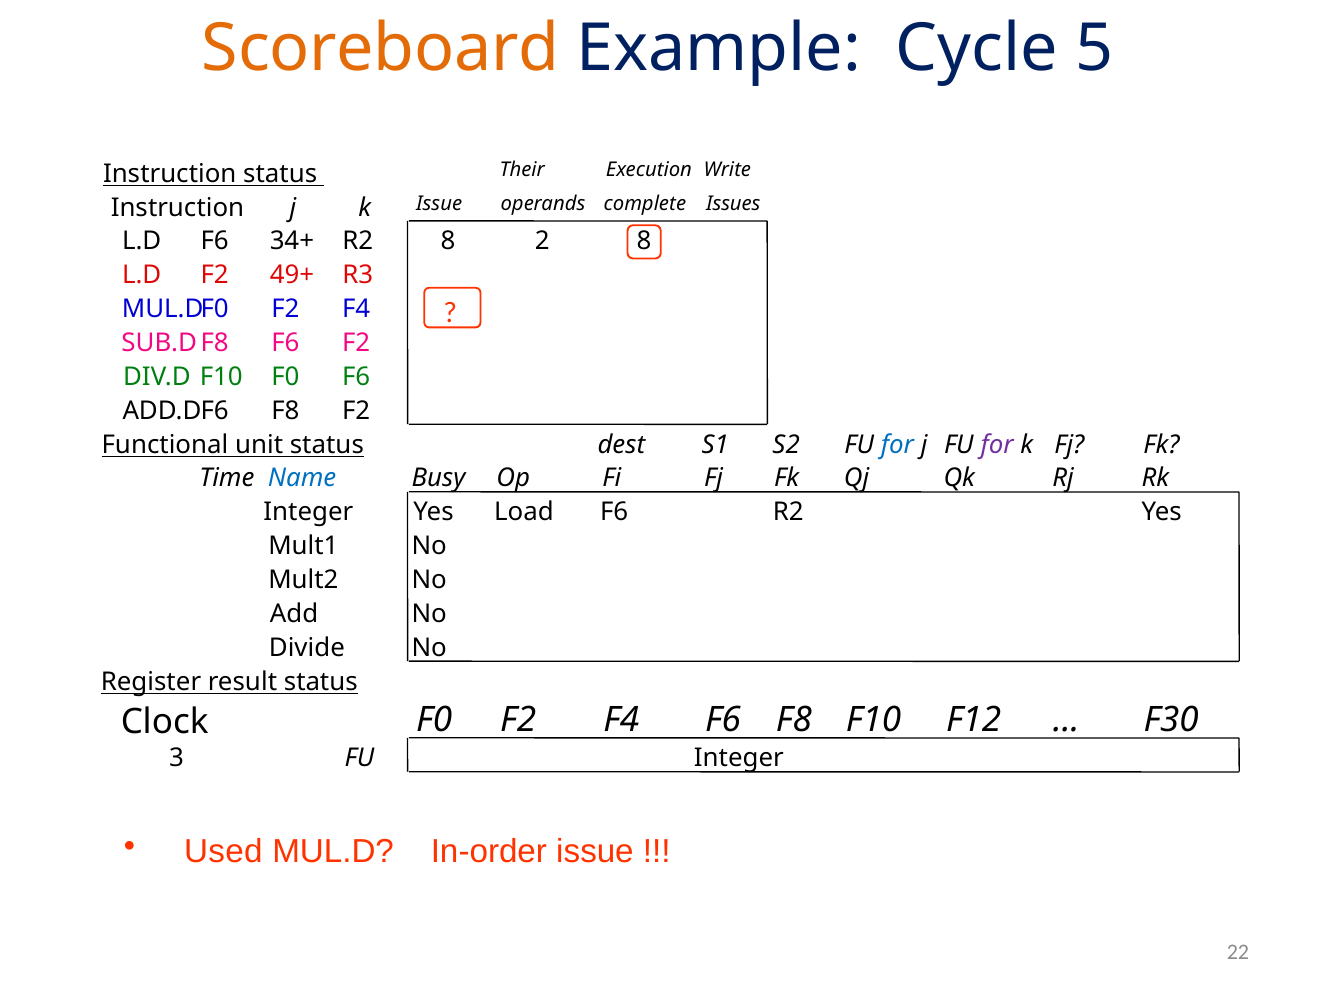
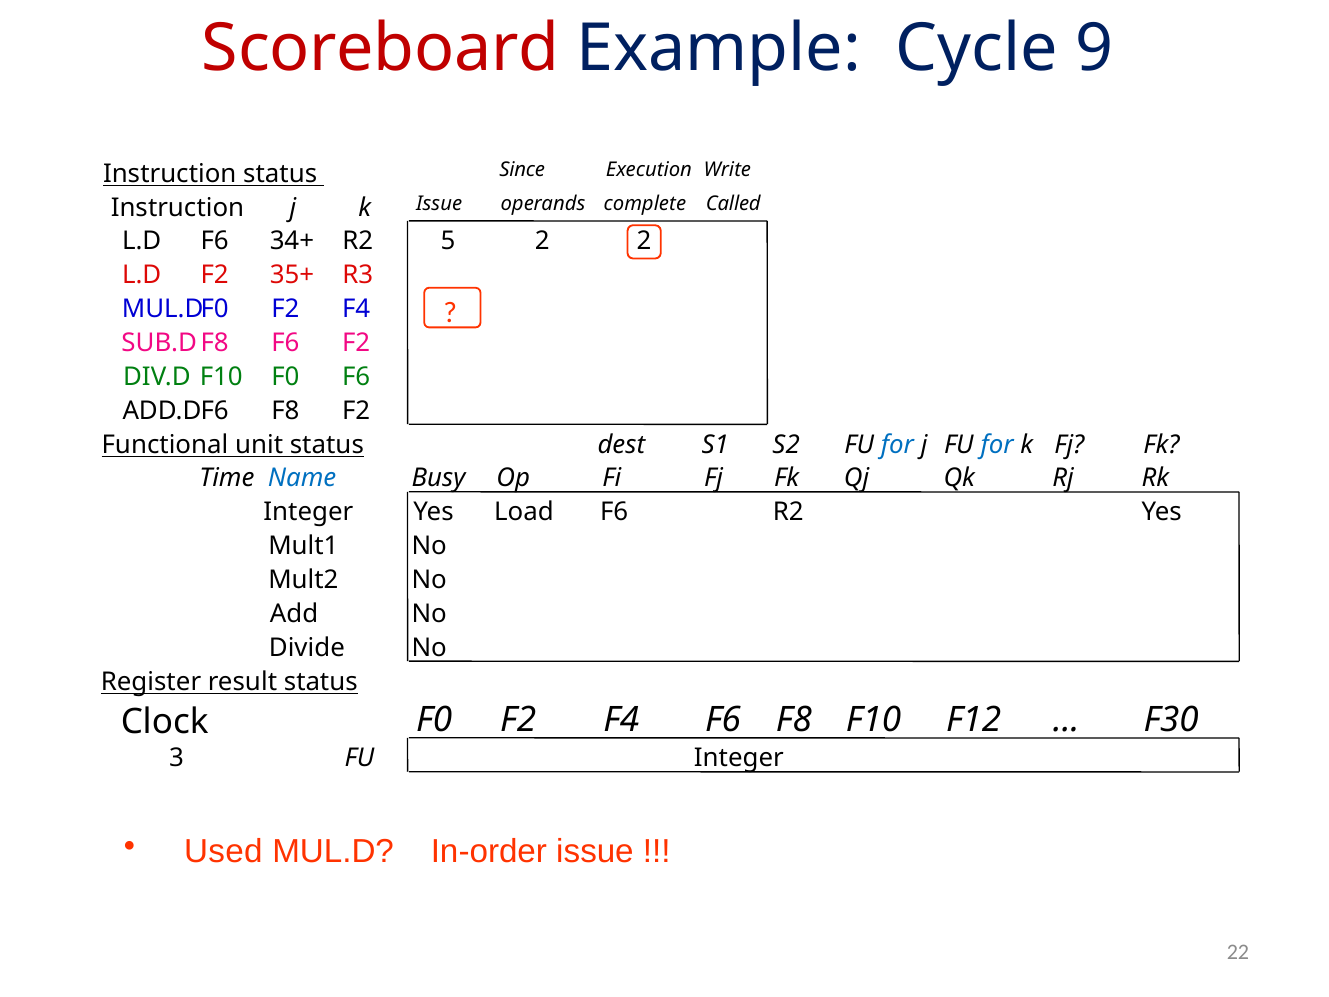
Scoreboard colour: orange -> red
5: 5 -> 9
Their: Their -> Since
Issues: Issues -> Called
R2 8: 8 -> 5
2 8: 8 -> 2
49+: 49+ -> 35+
for at (997, 444) colour: purple -> blue
